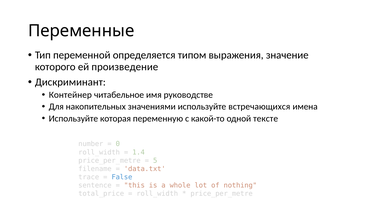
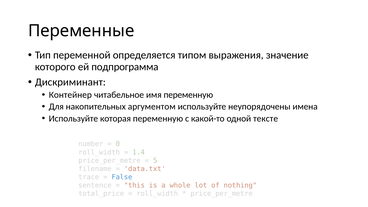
произведение: произведение -> подпрограмма
имя руководстве: руководстве -> переменную
значениями: значениями -> аргументом
встречающихся: встречающихся -> неупорядочены
